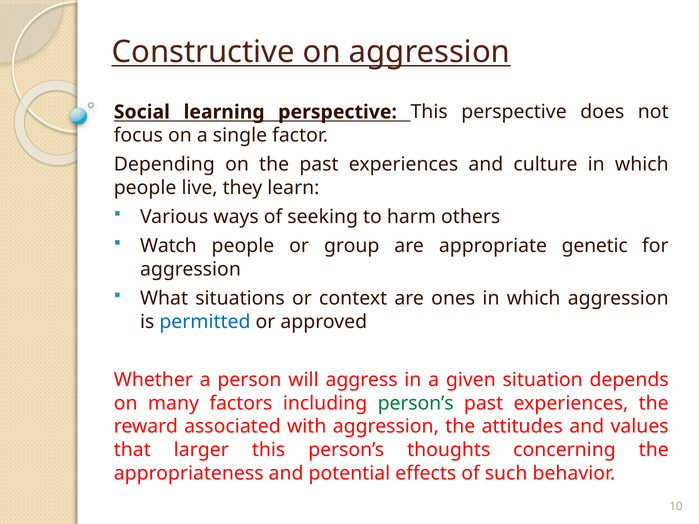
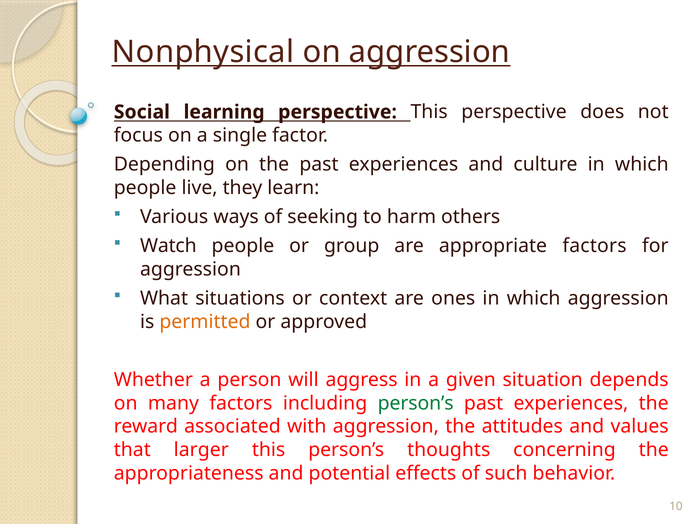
Constructive: Constructive -> Nonphysical
appropriate genetic: genetic -> factors
permitted colour: blue -> orange
